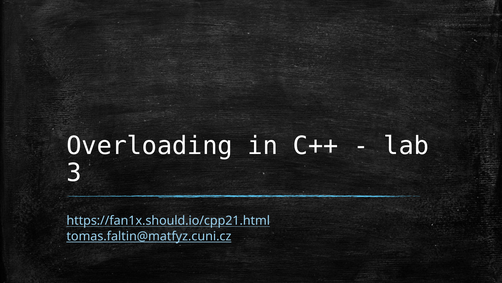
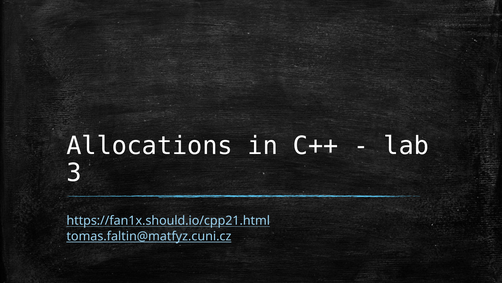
Overloading: Overloading -> Allocations
